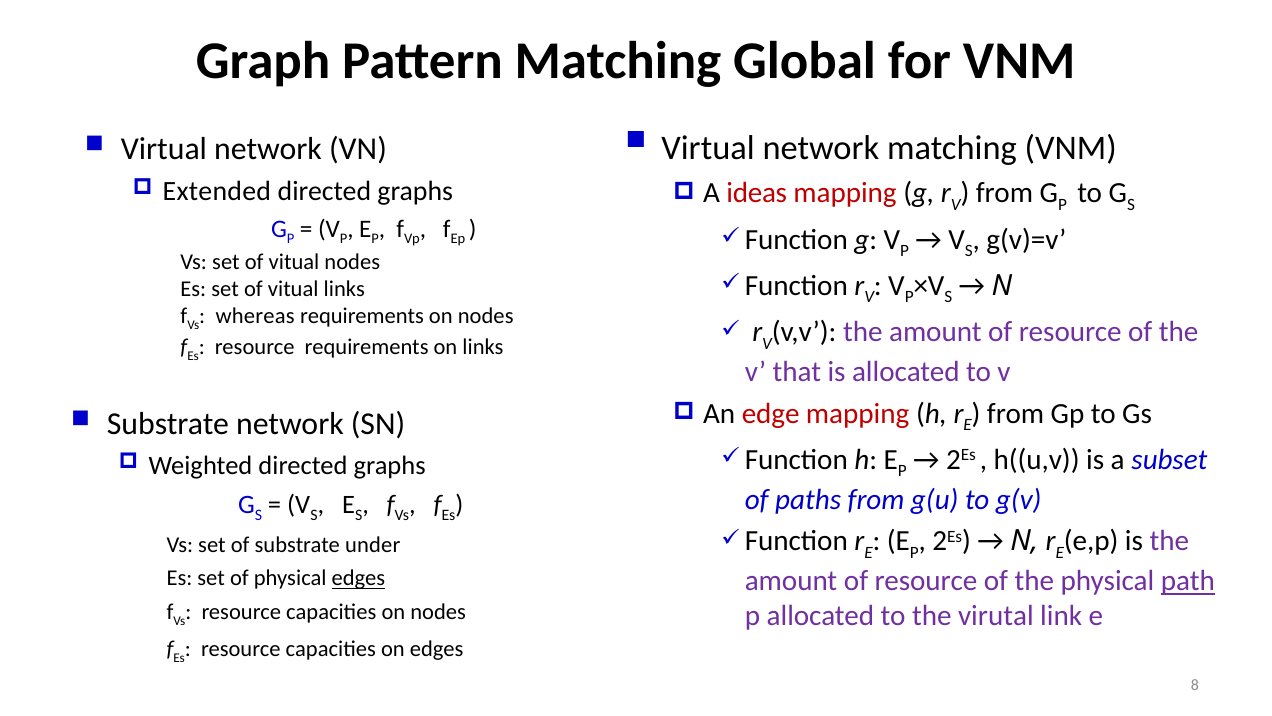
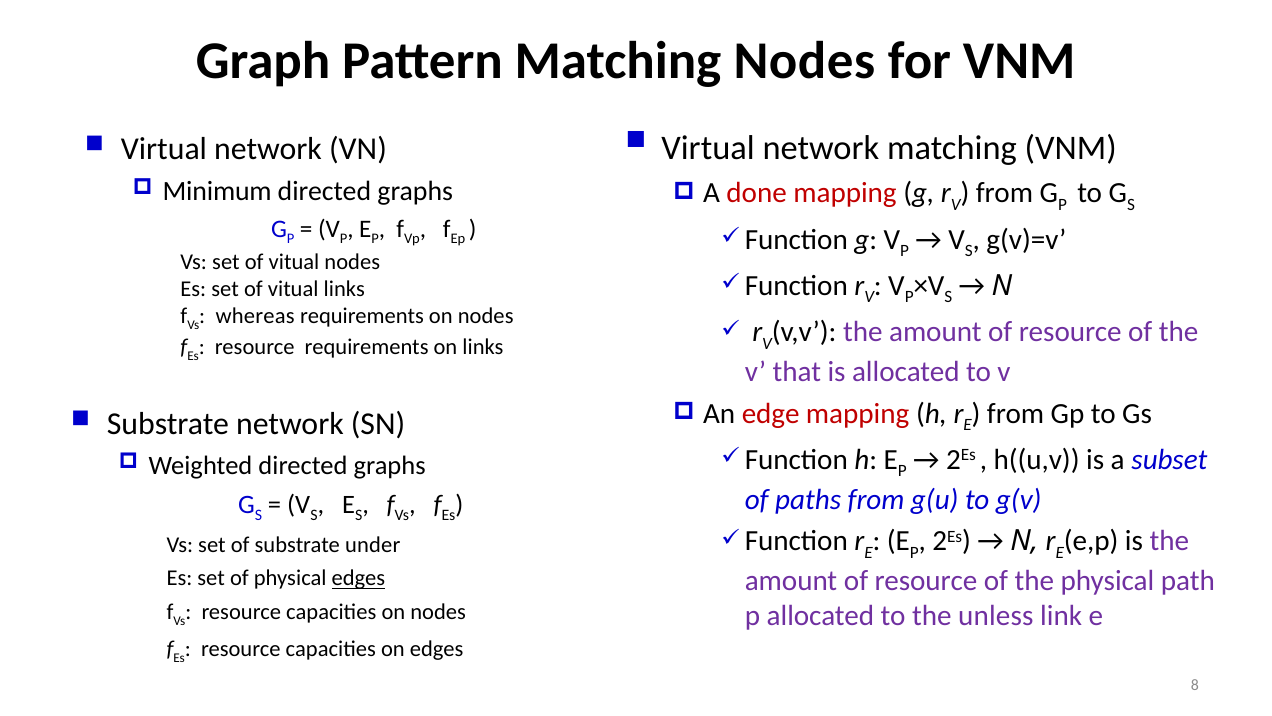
Matching Global: Global -> Nodes
Extended: Extended -> Minimum
ideas: ideas -> done
path underline: present -> none
virutal: virutal -> unless
